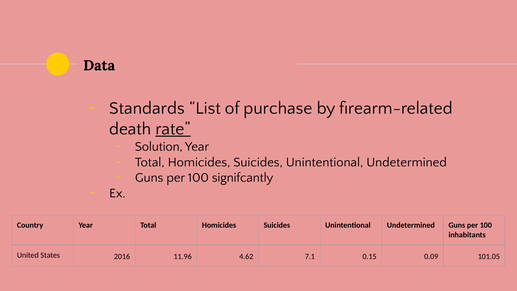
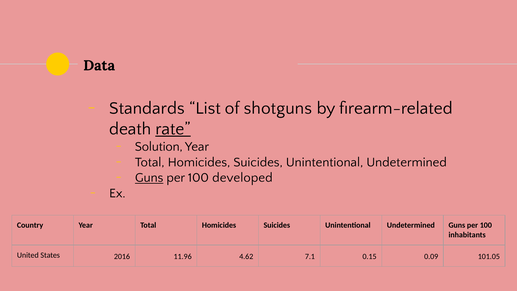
purchase: purchase -> shotguns
Guns at (149, 178) underline: none -> present
signifcantly: signifcantly -> developed
